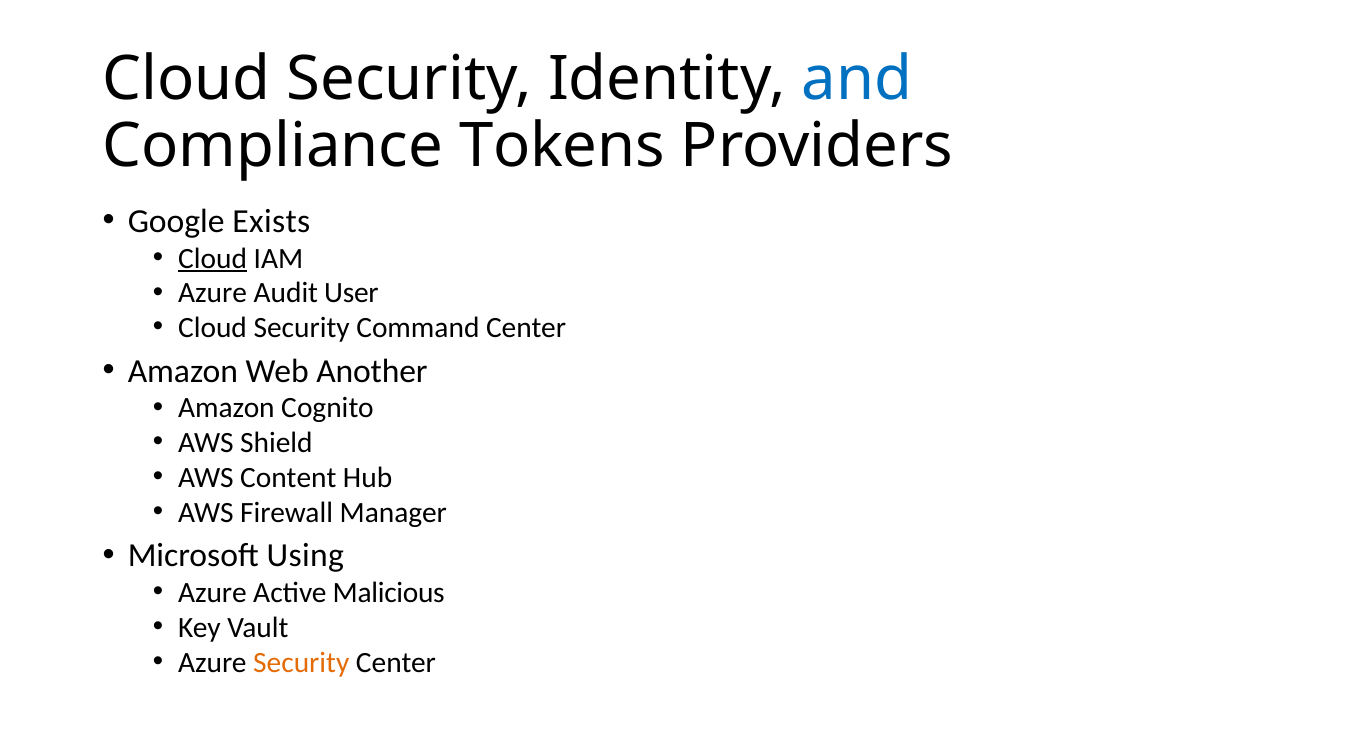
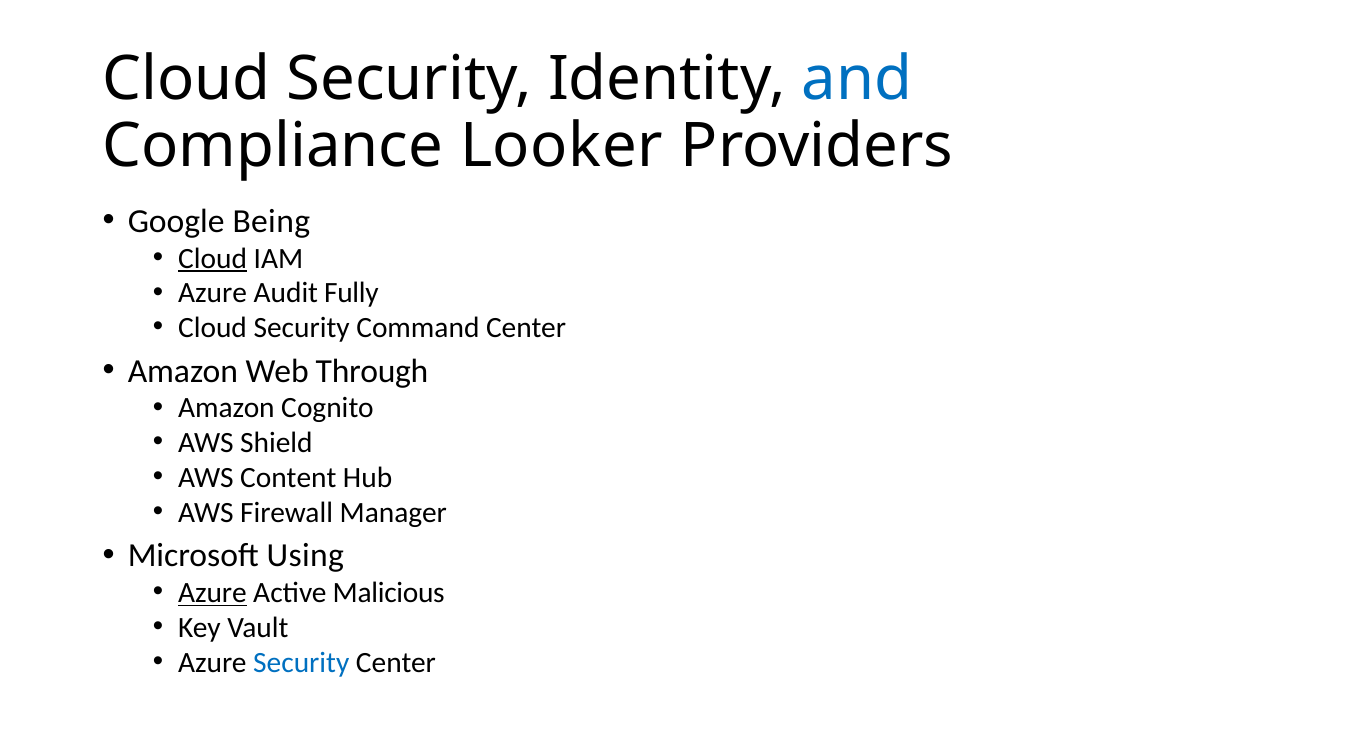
Tokens: Tokens -> Looker
Exists: Exists -> Being
User: User -> Fully
Another: Another -> Through
Azure at (212, 593) underline: none -> present
Security at (301, 663) colour: orange -> blue
